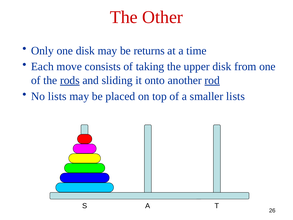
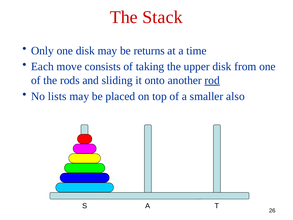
Other: Other -> Stack
rods underline: present -> none
smaller lists: lists -> also
